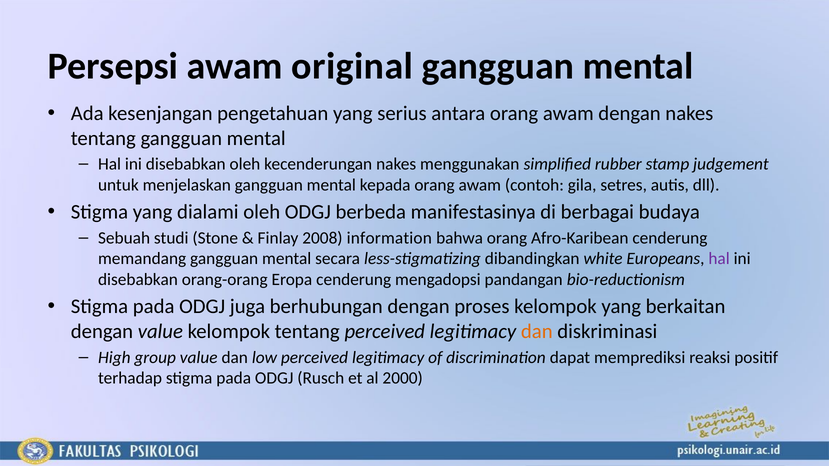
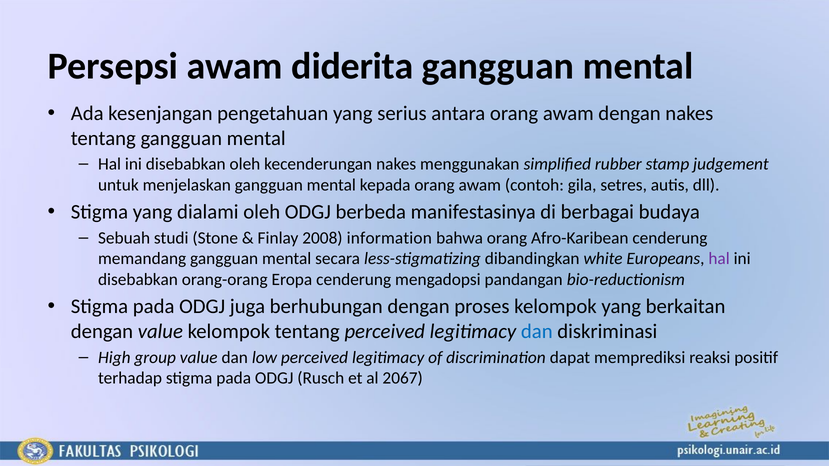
original: original -> diderita
dan at (537, 332) colour: orange -> blue
2000: 2000 -> 2067
